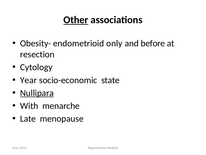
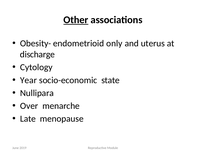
before: before -> uterus
resection: resection -> discharge
Nullipara underline: present -> none
With: With -> Over
